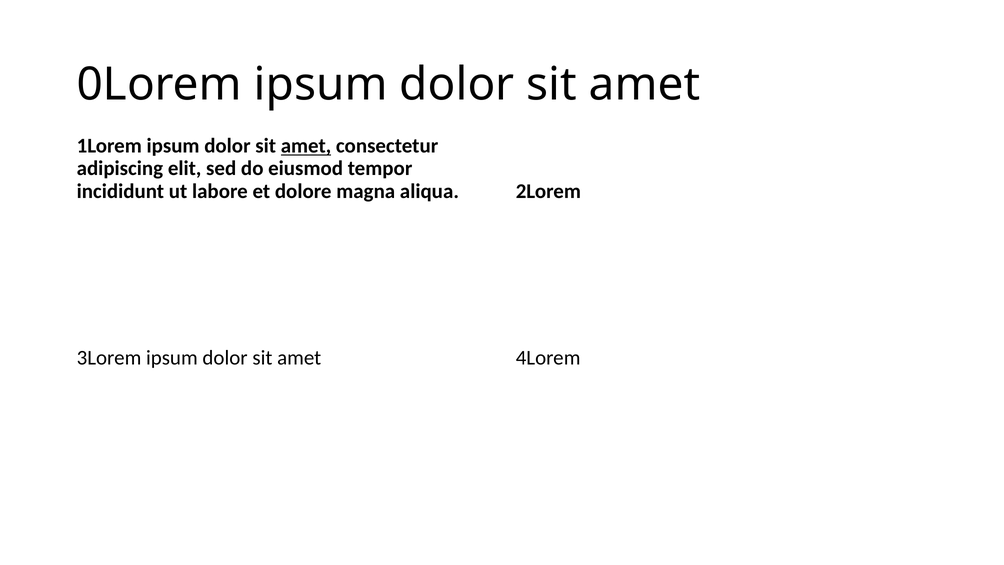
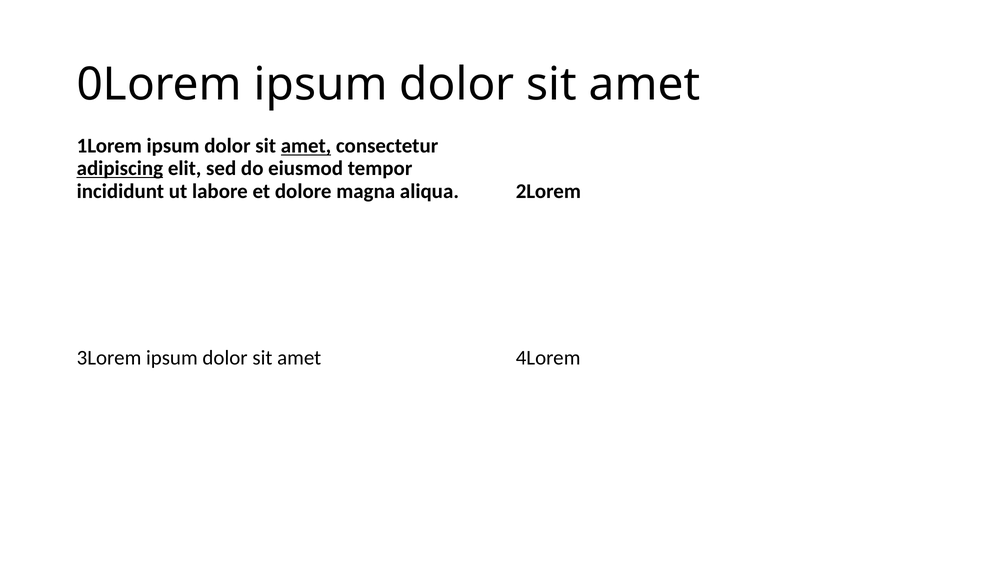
adipiscing underline: none -> present
